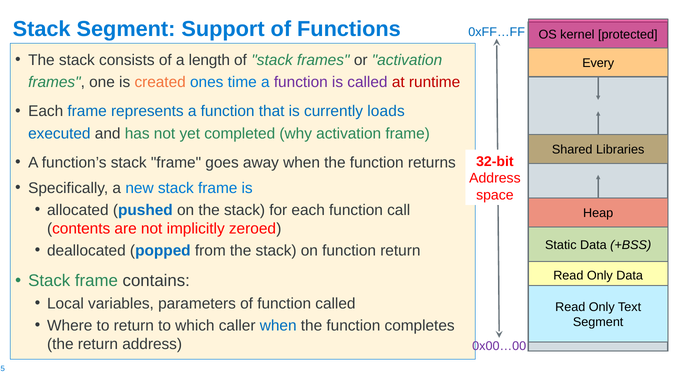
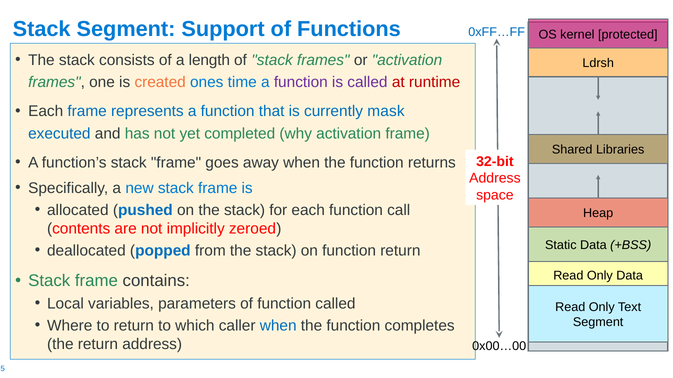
Every: Every -> Ldrsh
loads: loads -> mask
0x00…00 colour: purple -> black
